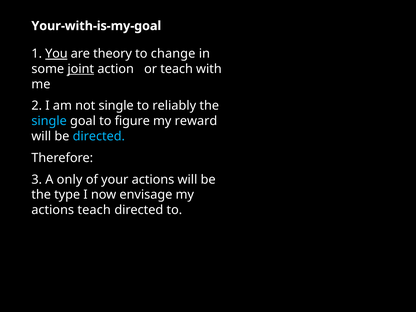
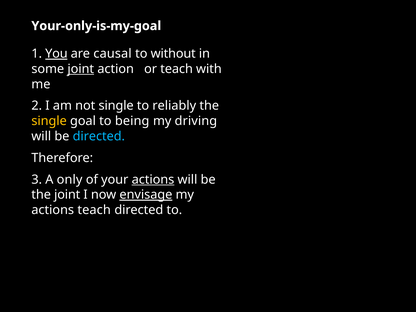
Your-with-is-my-goal: Your-with-is-my-goal -> Your-only-is-my-goal
theory: theory -> causal
change: change -> without
single at (49, 121) colour: light blue -> yellow
figure: figure -> being
reward: reward -> driving
actions at (153, 179) underline: none -> present
the type: type -> joint
envisage underline: none -> present
